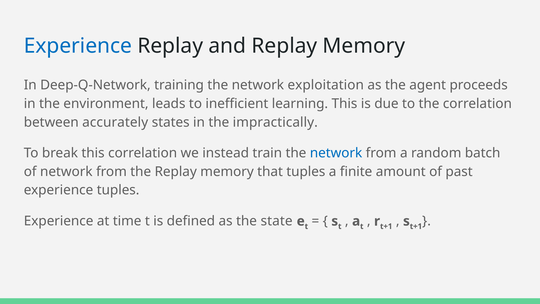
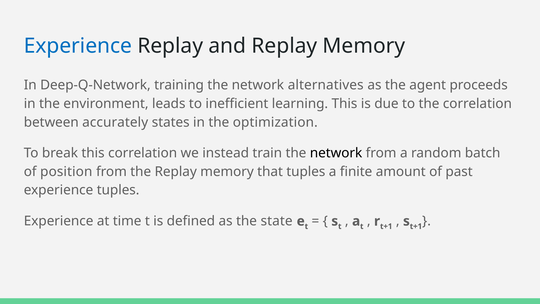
exploitation: exploitation -> alternatives
impractically: impractically -> optimization
network at (336, 153) colour: blue -> black
of network: network -> position
